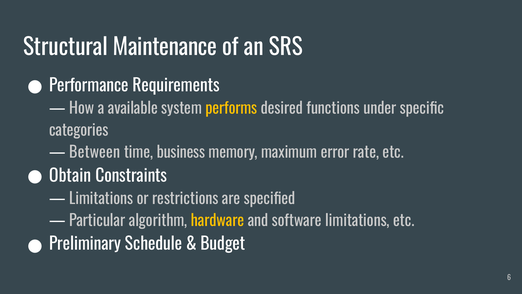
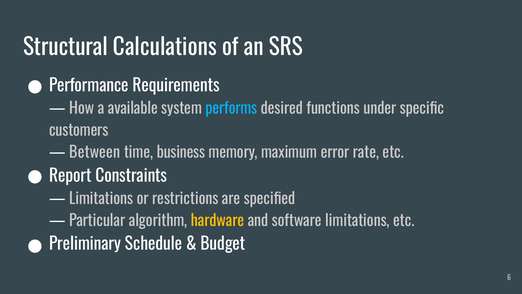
Maintenance: Maintenance -> Calculations
performs colour: yellow -> light blue
categories: categories -> customers
Obtain: Obtain -> Report
